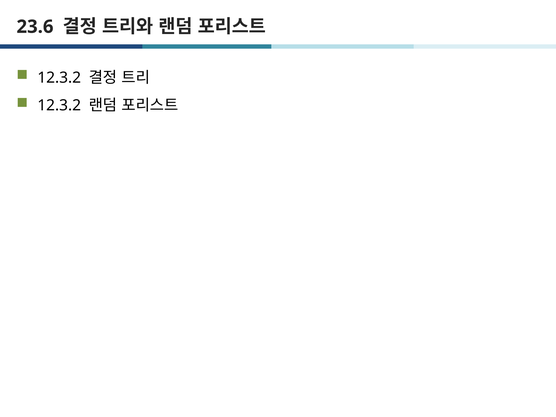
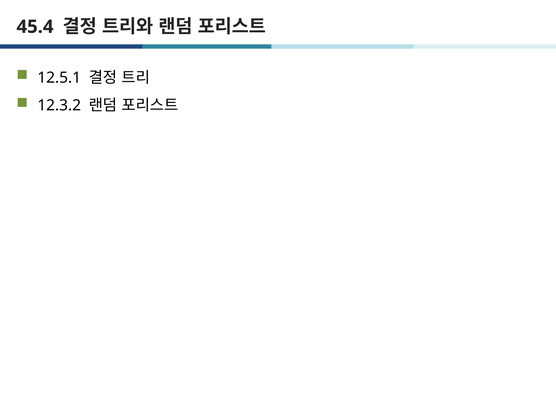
23.6: 23.6 -> 45.4
12.3.2 at (59, 78): 12.3.2 -> 12.5.1
